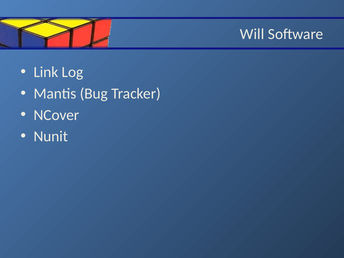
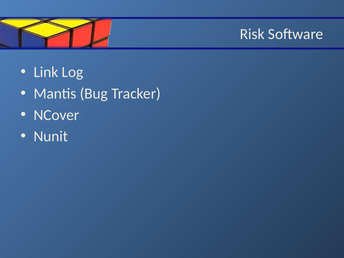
Will: Will -> Risk
